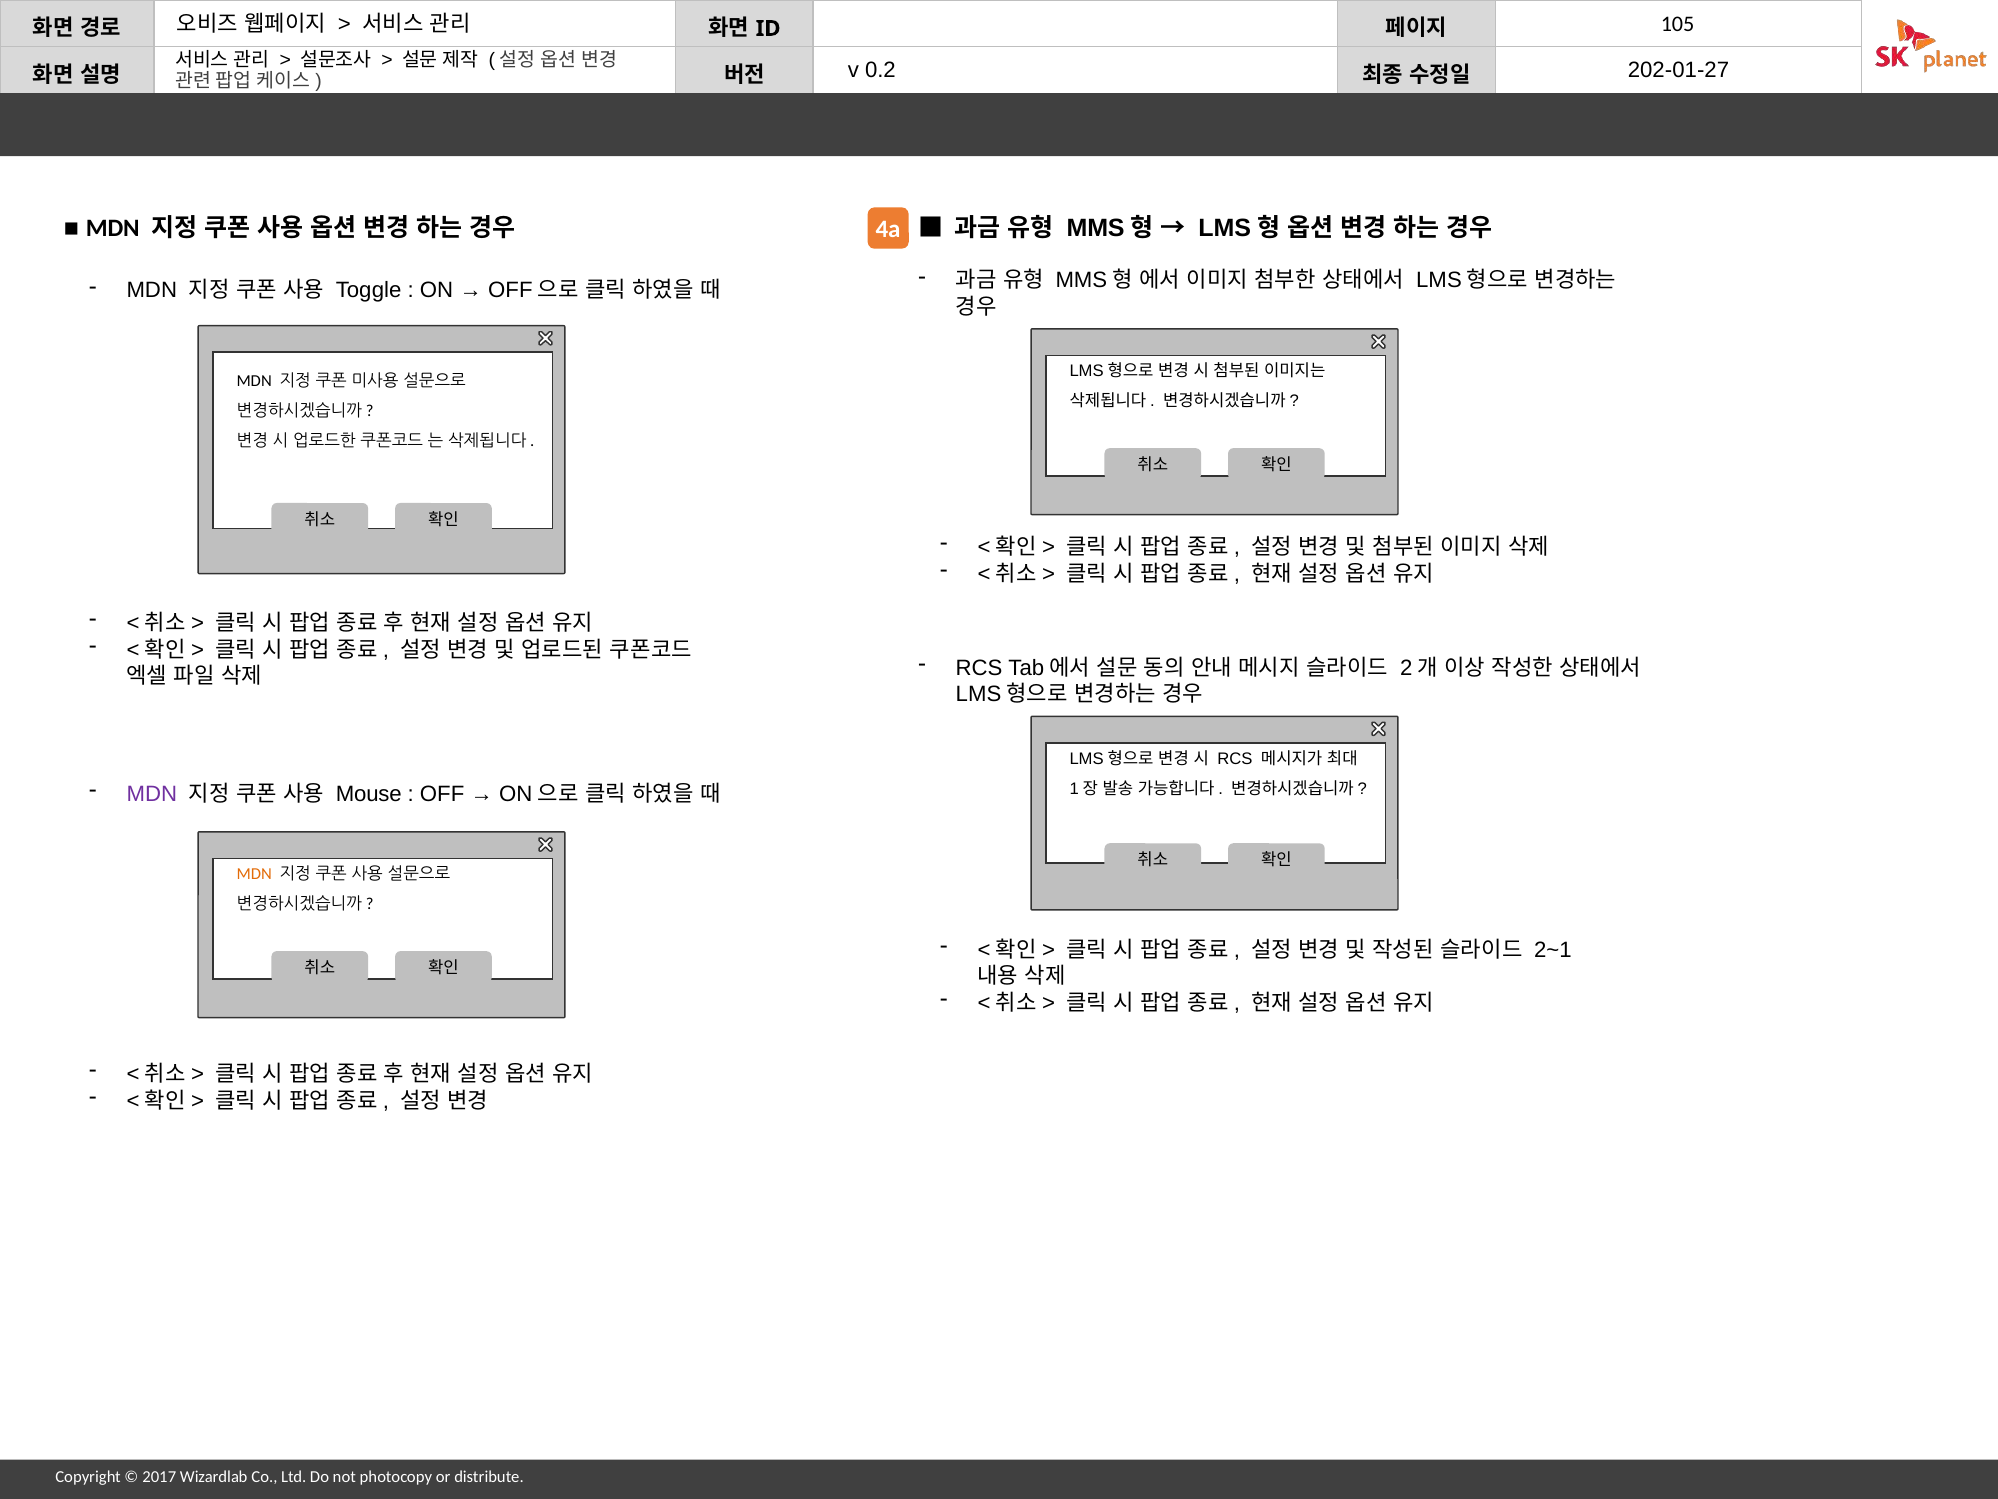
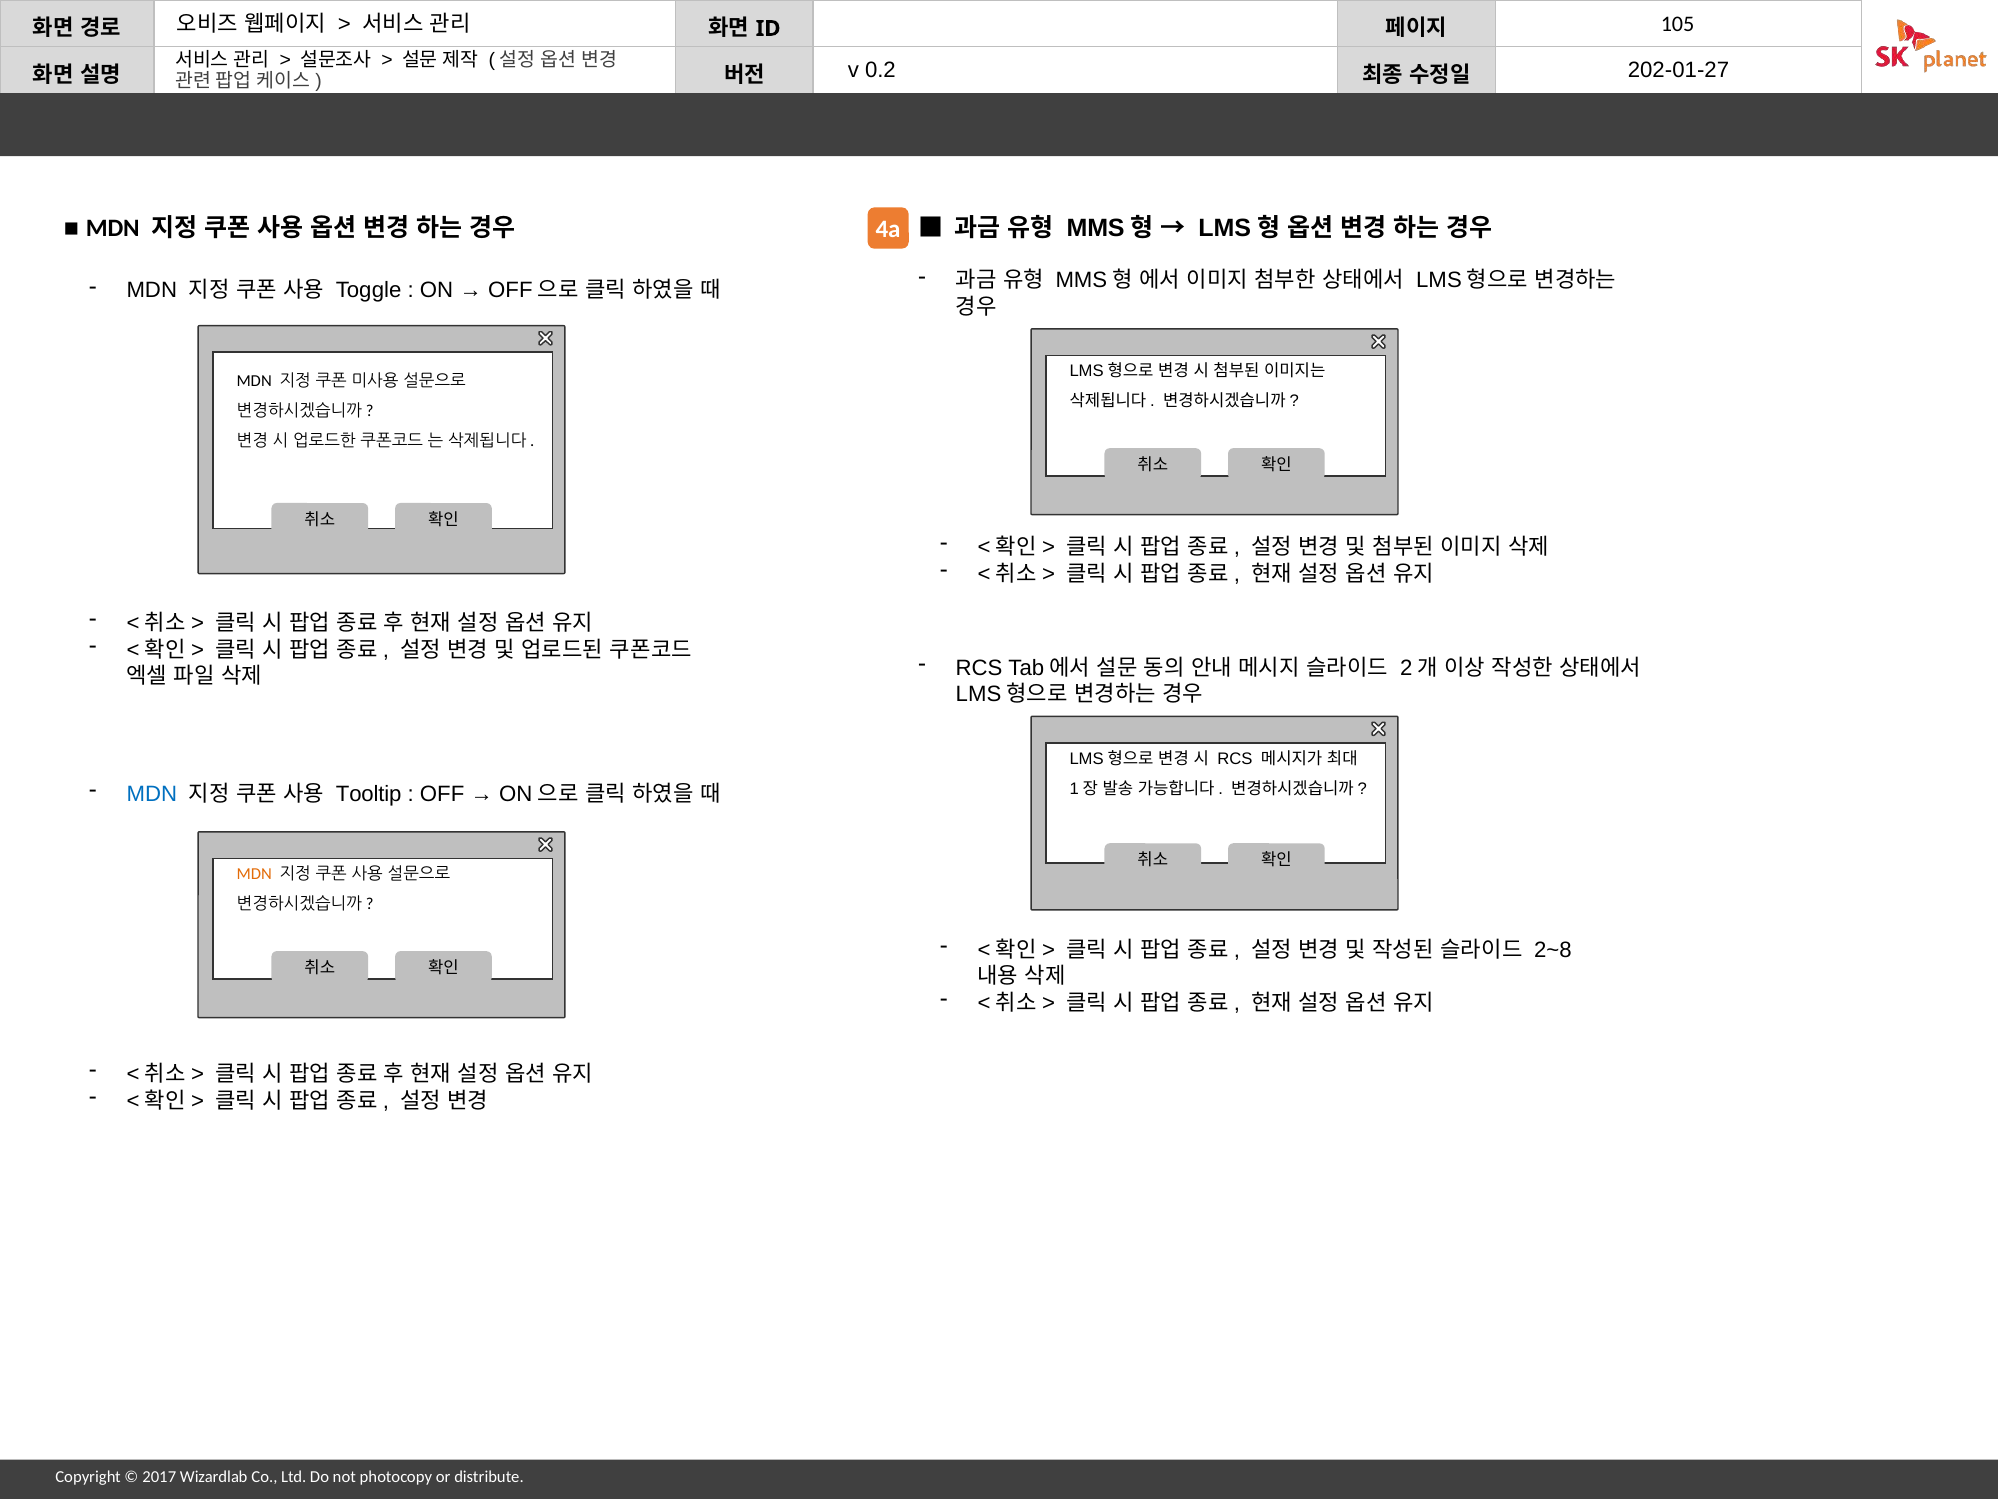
MDN at (152, 794) colour: purple -> blue
Mouse: Mouse -> Tooltip
2~1: 2~1 -> 2~8
